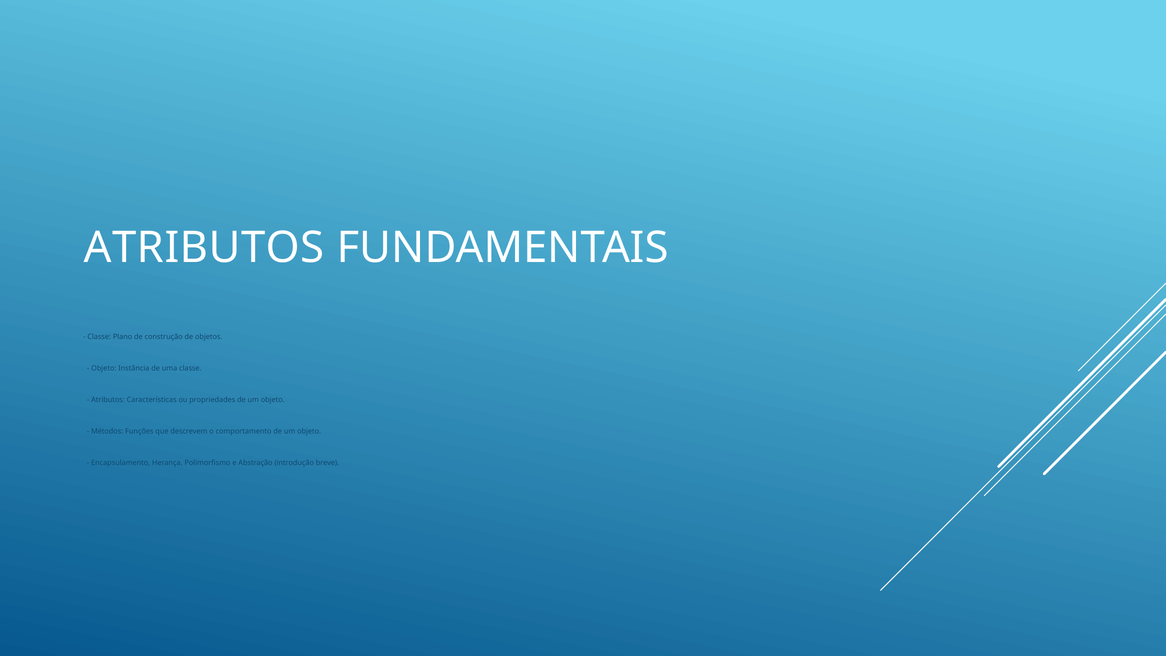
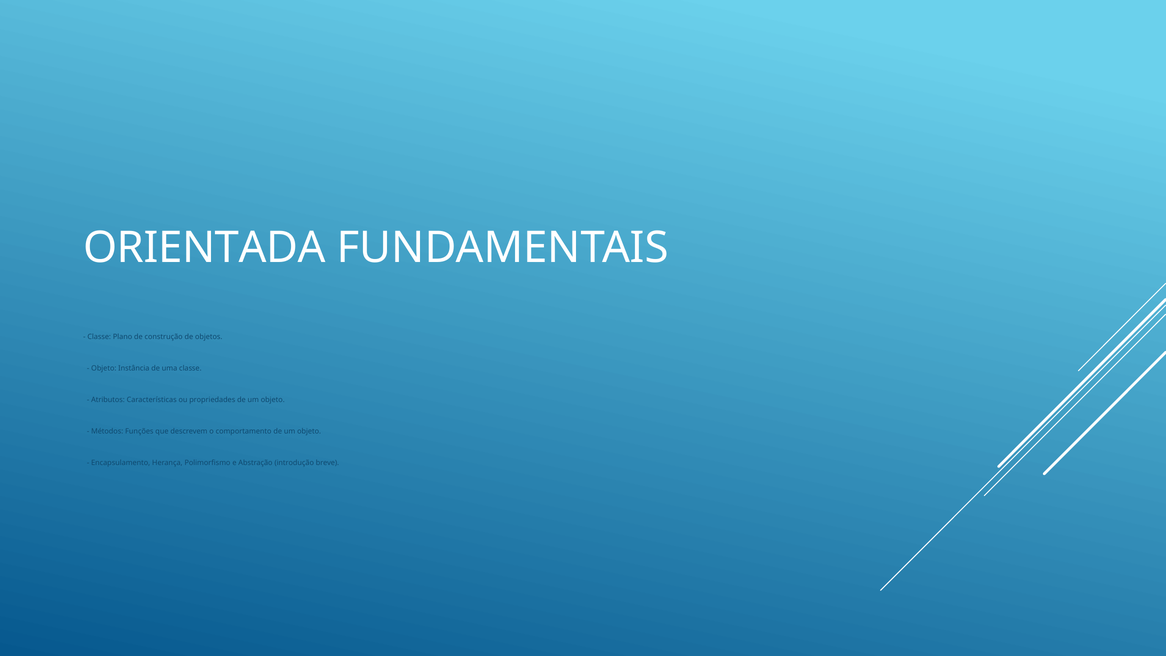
ATRIBUTOS at (204, 248): ATRIBUTOS -> ORIENTADA
